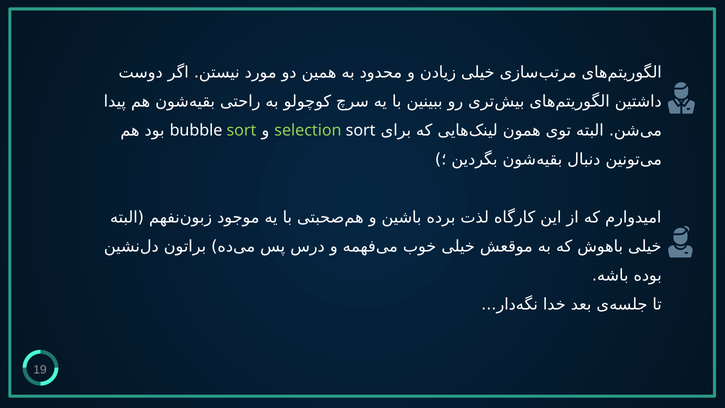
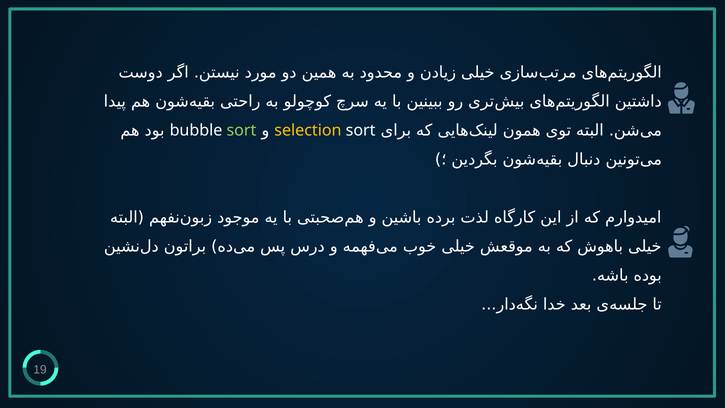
selection colour: light green -> yellow
